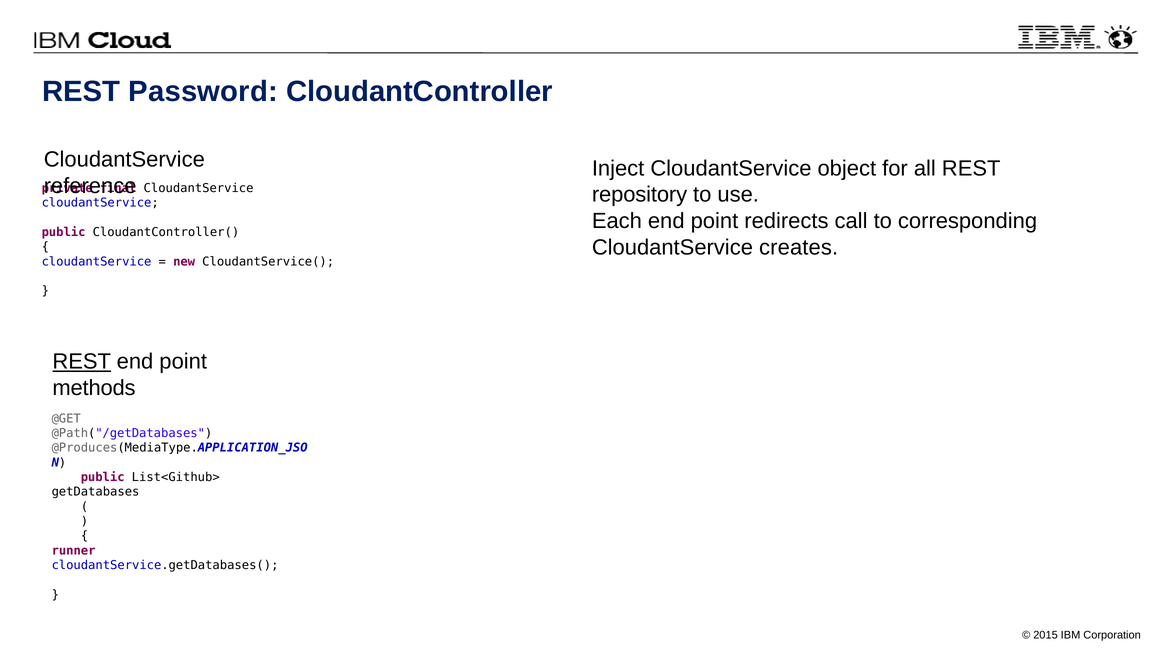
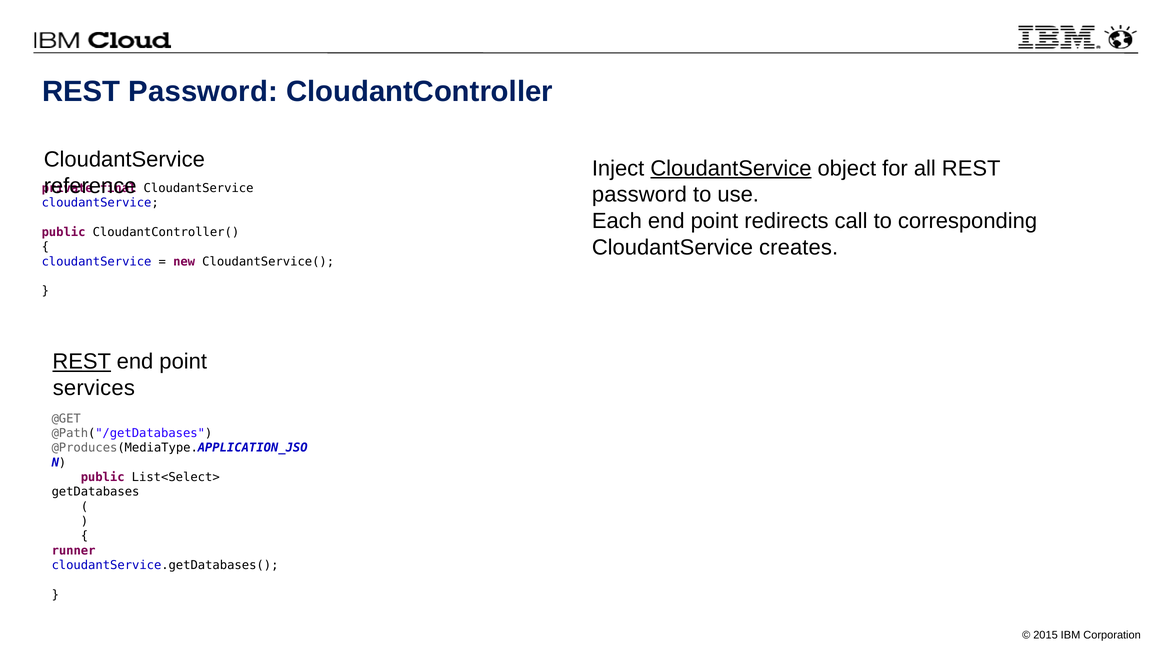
CloudantService at (731, 168) underline: none -> present
repository at (640, 195): repository -> password
methods: methods -> services
List<Github>: List<Github> -> List<Select>
